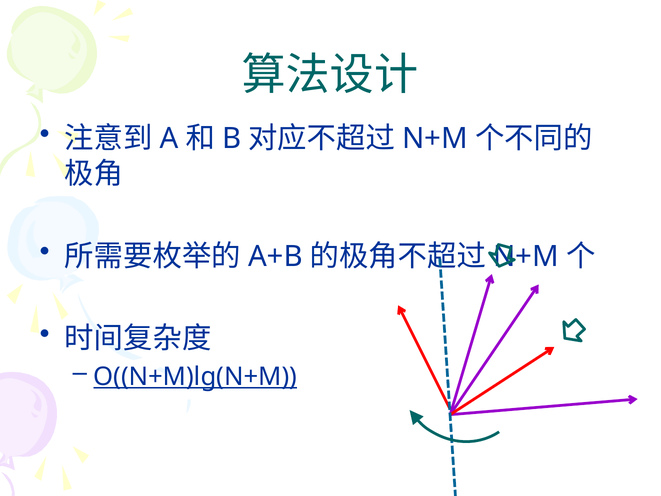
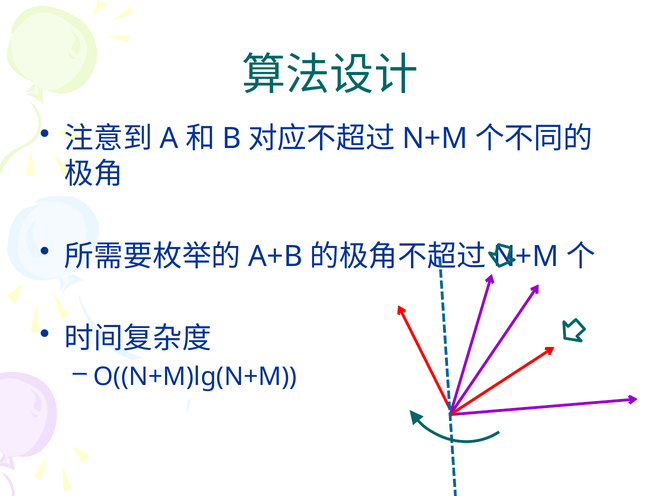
O((N+M)lg(N+M underline: present -> none
